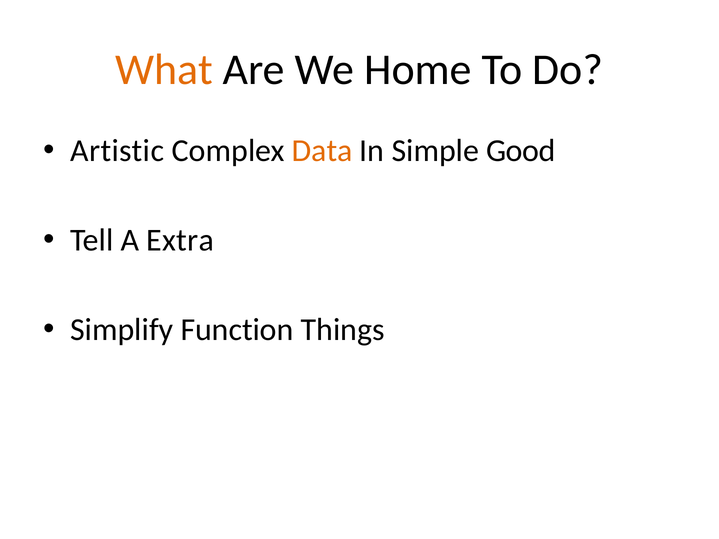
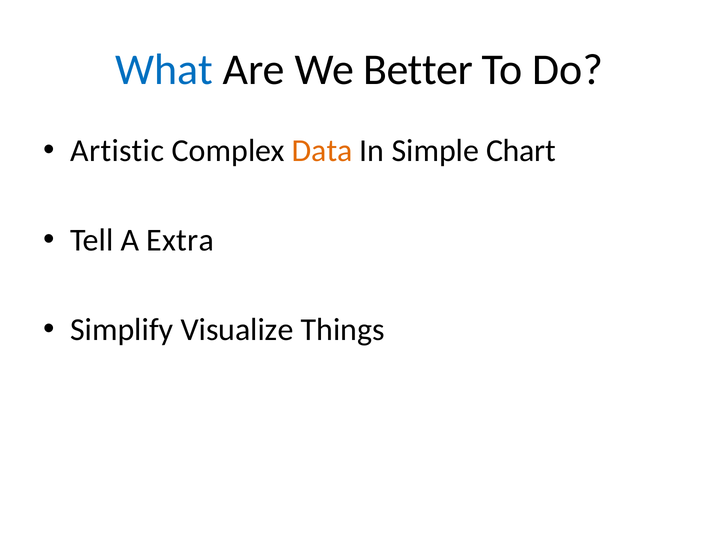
What colour: orange -> blue
Home: Home -> Better
Good: Good -> Chart
Function: Function -> Visualize
